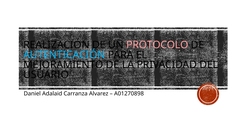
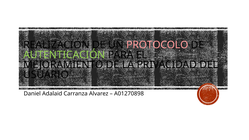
AUTENTICACIÓN colour: light blue -> light green
